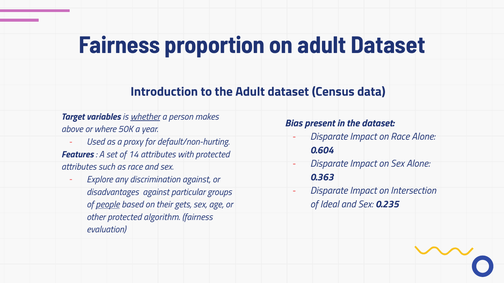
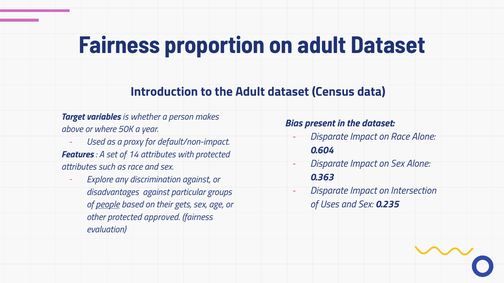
whether underline: present -> none
default/non-hurting: default/non-hurting -> default/non-impact
Ideal: Ideal -> Uses
algorithm: algorithm -> approved
